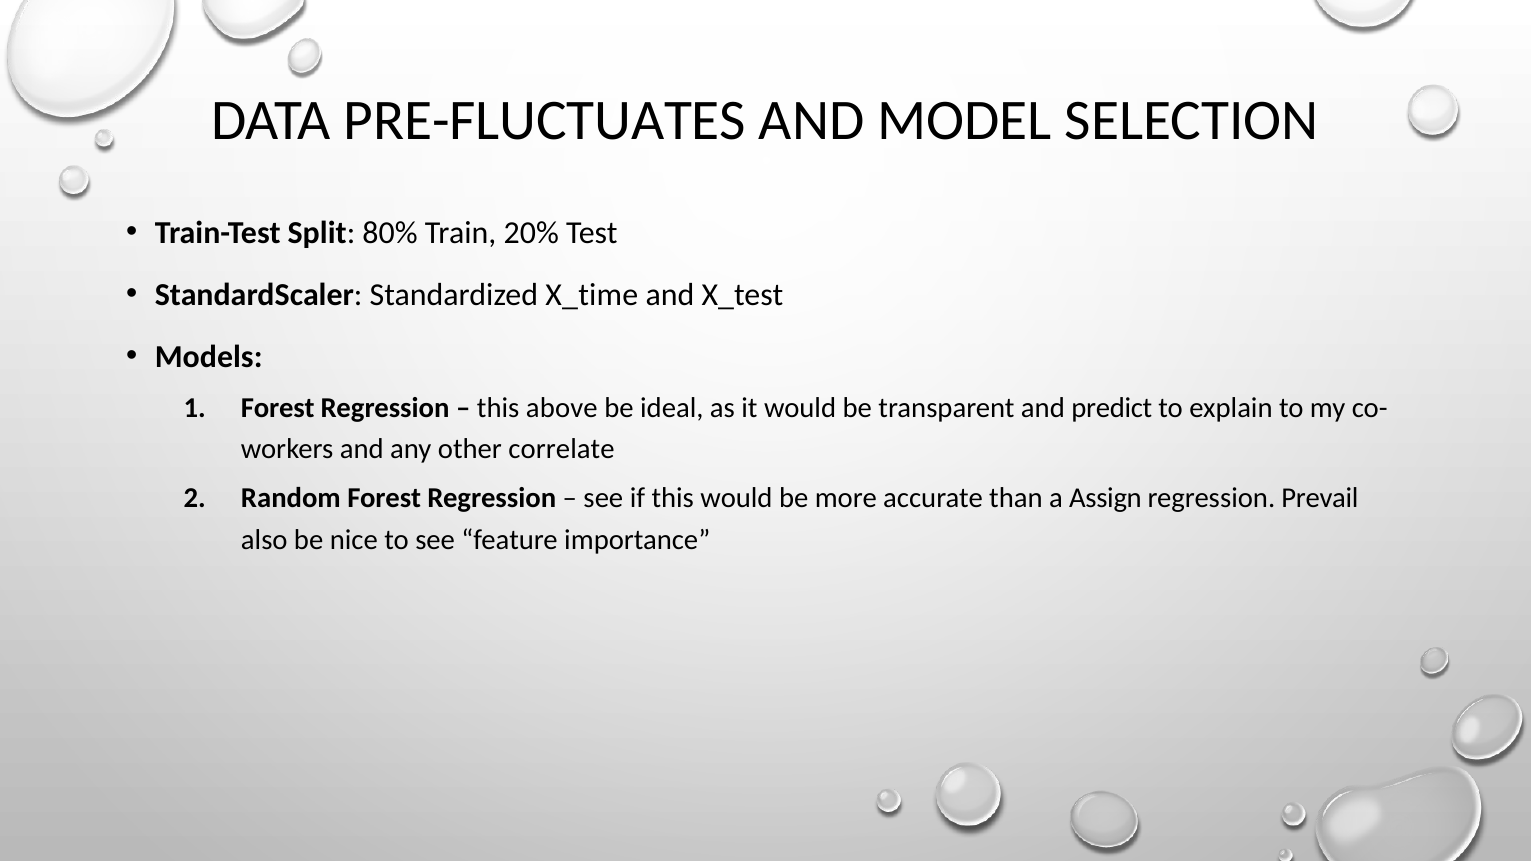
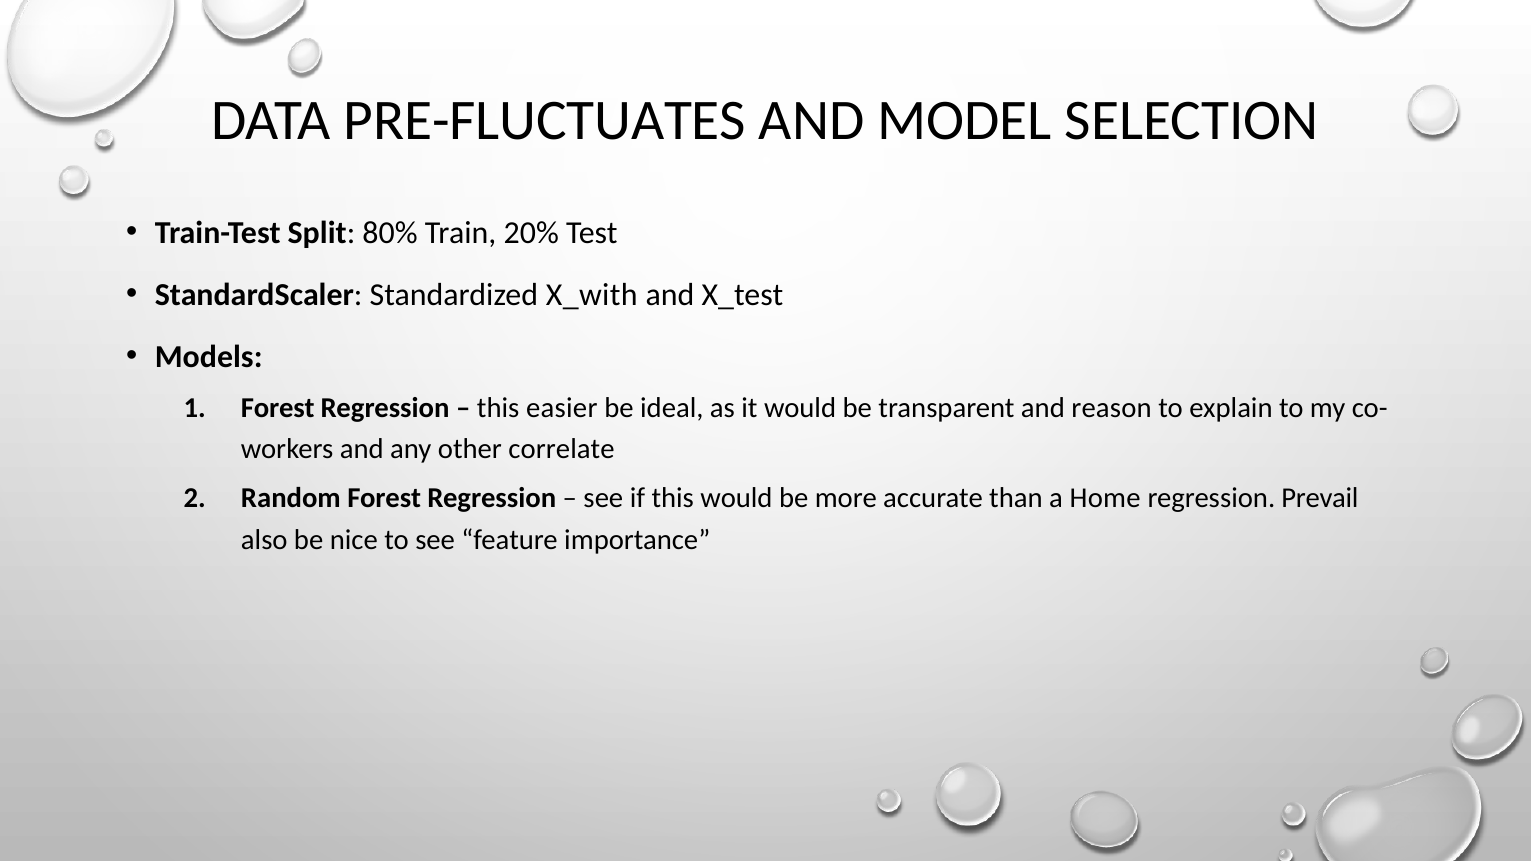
X_time: X_time -> X_with
above: above -> easier
predict: predict -> reason
Assign: Assign -> Home
